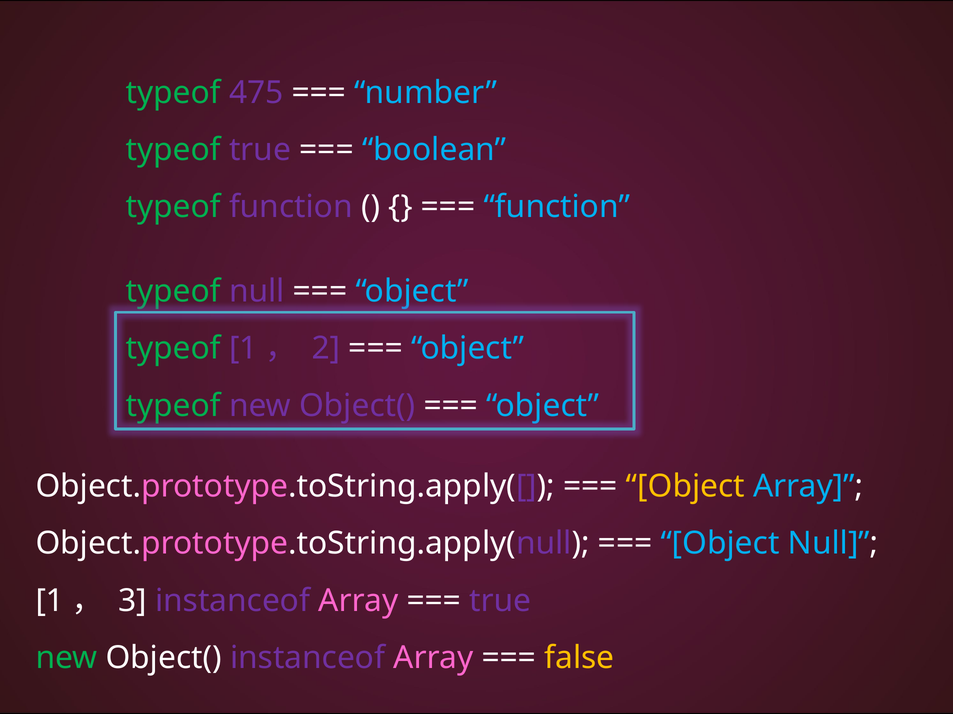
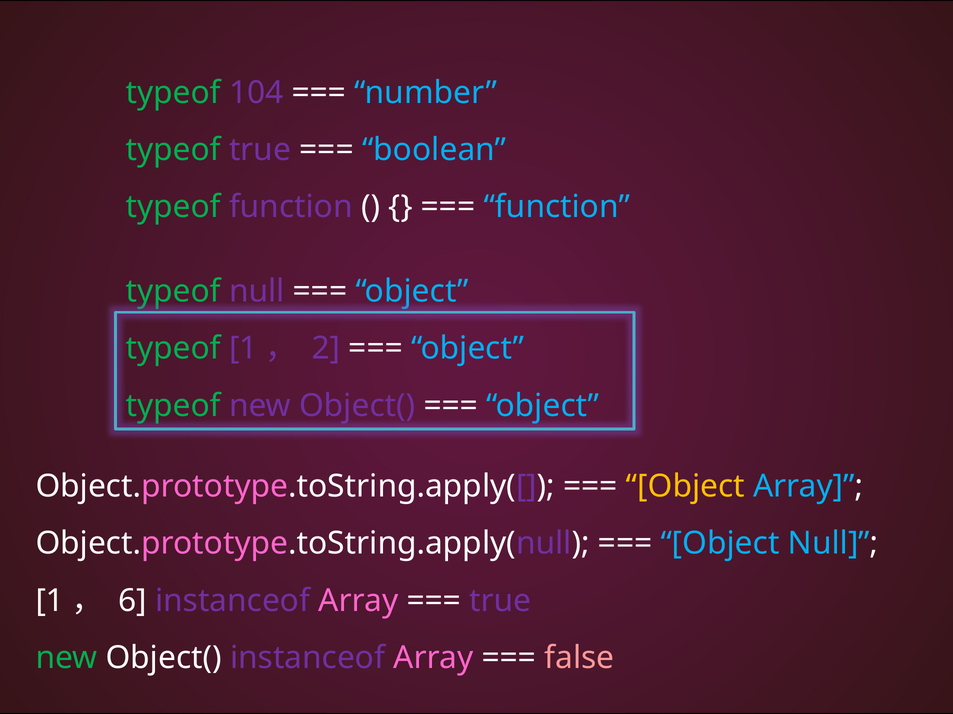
475: 475 -> 104
3: 3 -> 6
false colour: yellow -> pink
